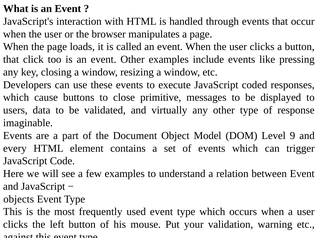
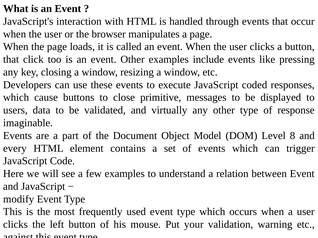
9: 9 -> 8
objects: objects -> modify
